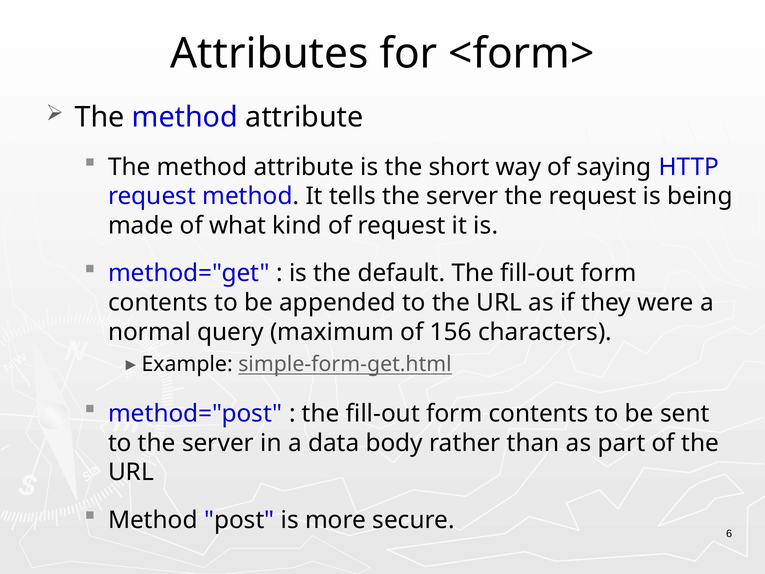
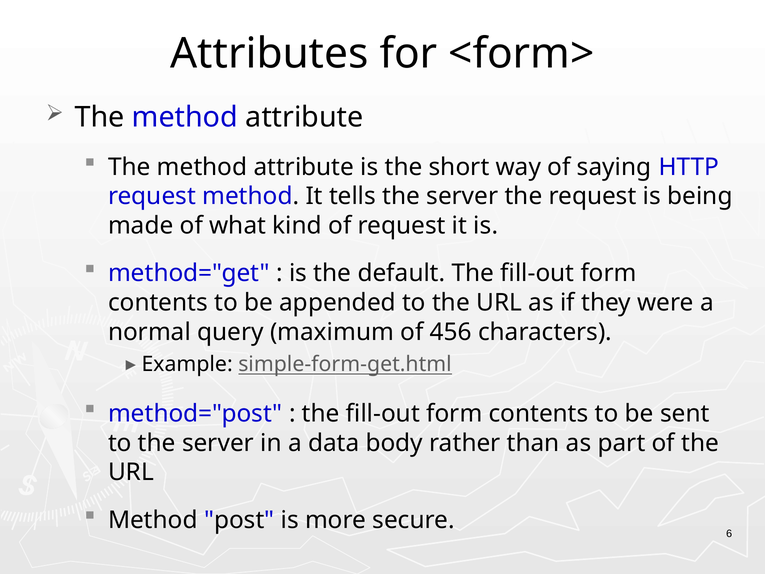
156: 156 -> 456
